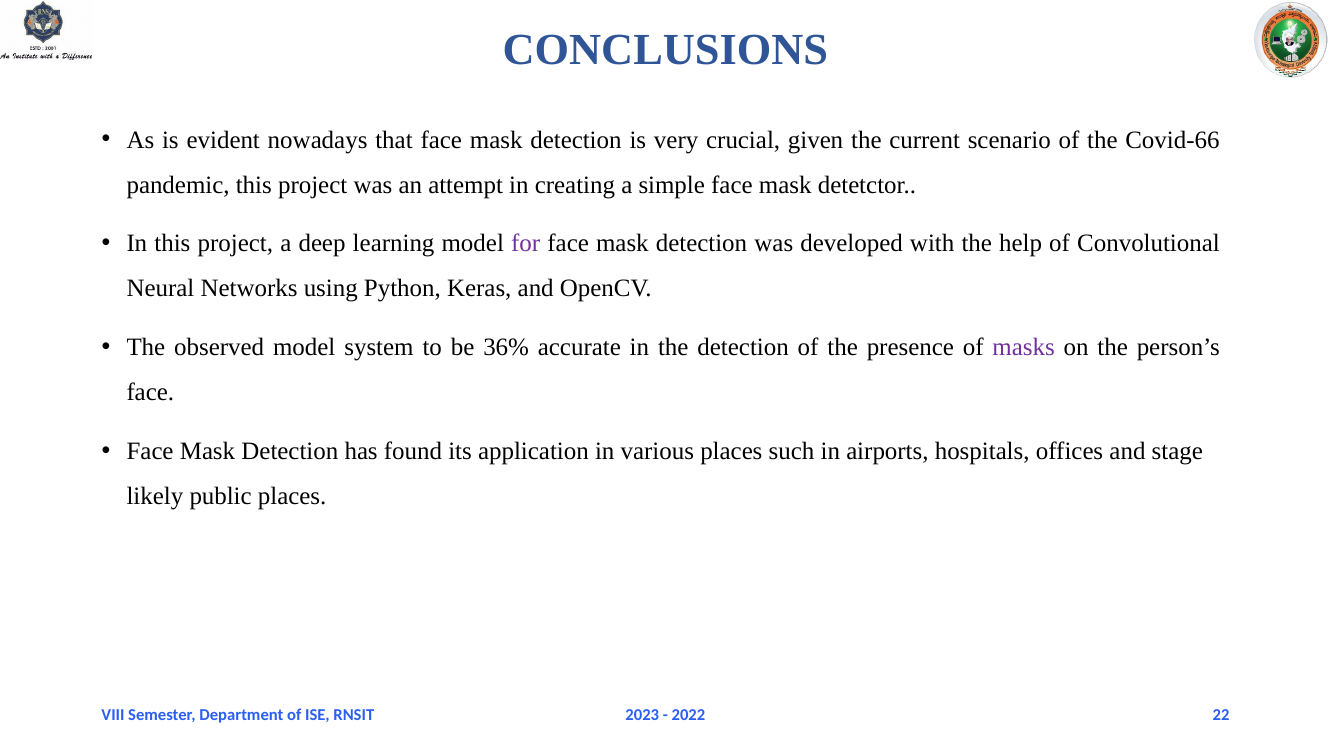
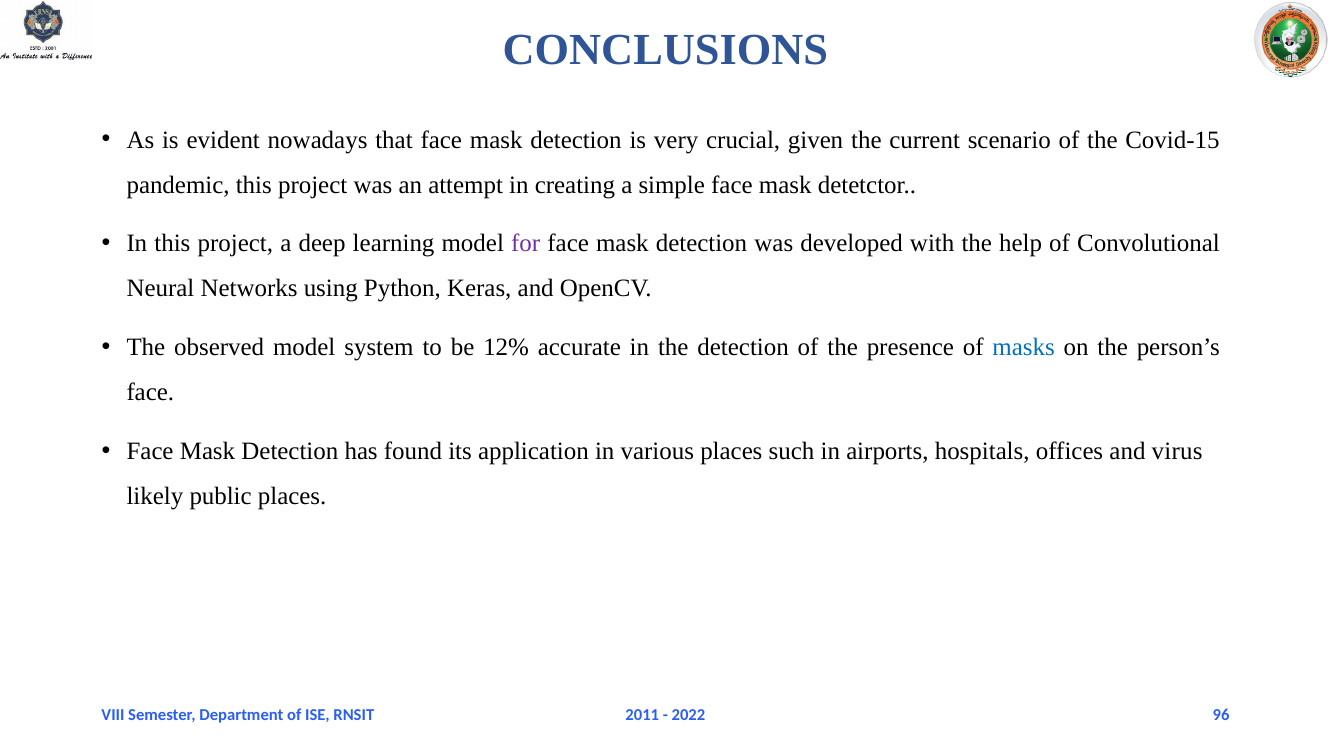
Covid-66: Covid-66 -> Covid-15
36%: 36% -> 12%
masks colour: purple -> blue
stage: stage -> virus
2023: 2023 -> 2011
22: 22 -> 96
